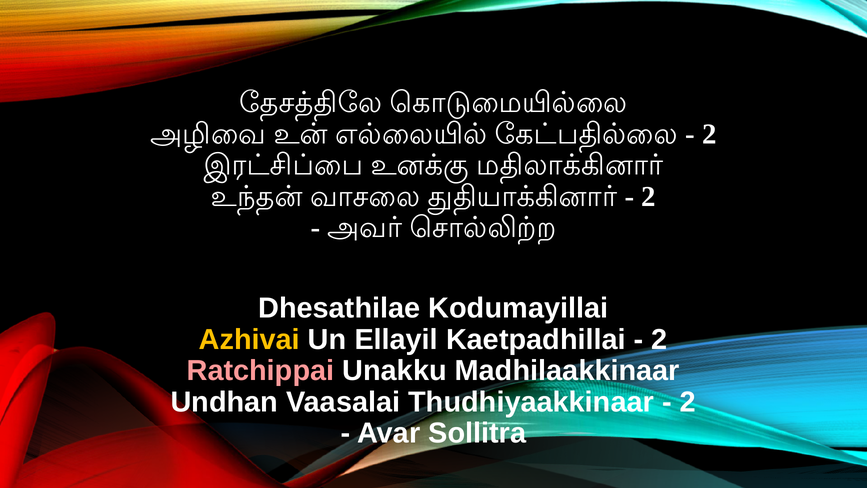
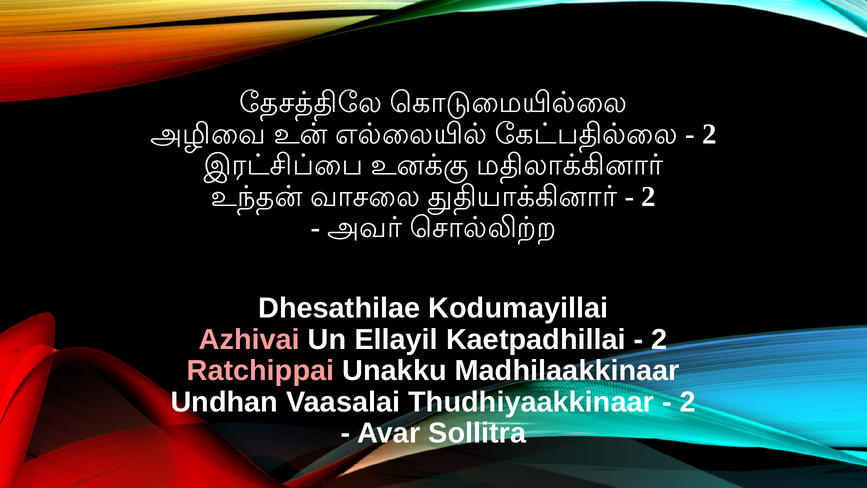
Azhivai colour: yellow -> pink
